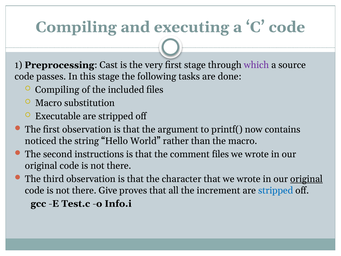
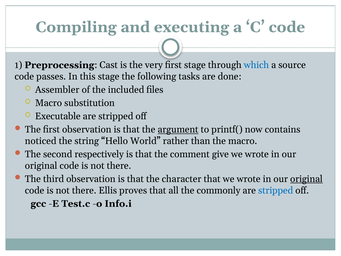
which colour: purple -> blue
Compiling at (57, 90): Compiling -> Assembler
argument underline: none -> present
instructions: instructions -> respectively
comment files: files -> give
Give: Give -> Ellis
increment: increment -> commonly
